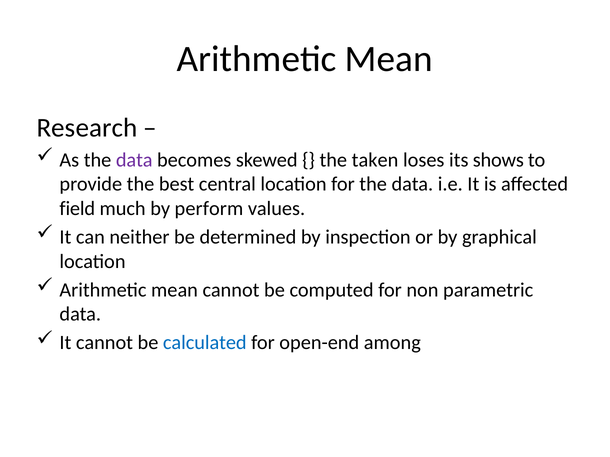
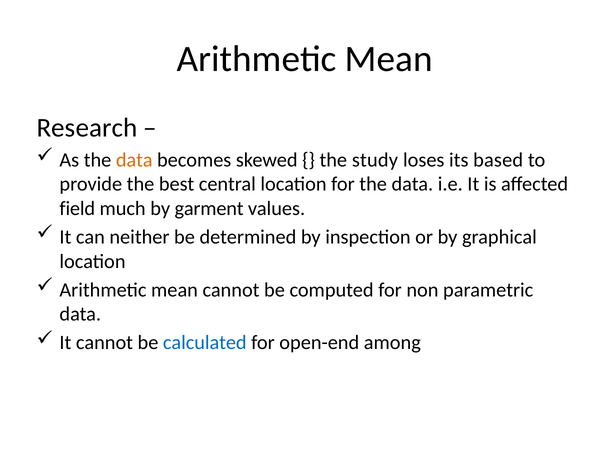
data at (134, 160) colour: purple -> orange
taken: taken -> study
shows: shows -> based
perform: perform -> garment
